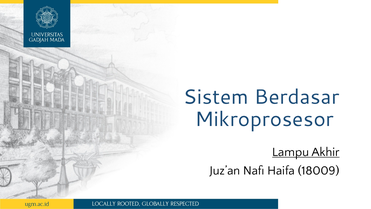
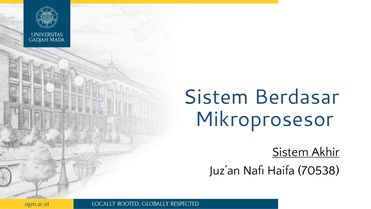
Lampu at (291, 152): Lampu -> Sistem
18009: 18009 -> 70538
